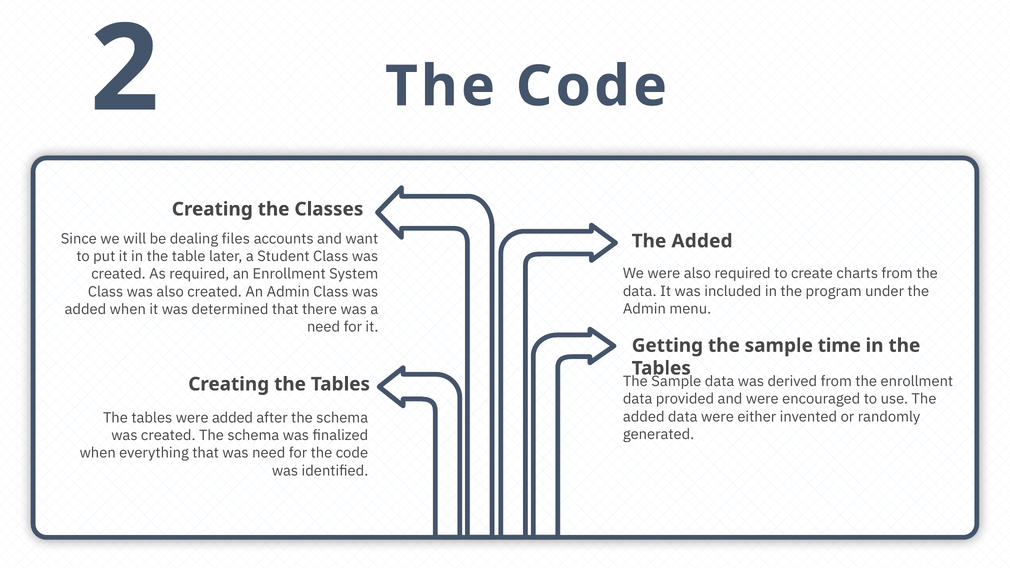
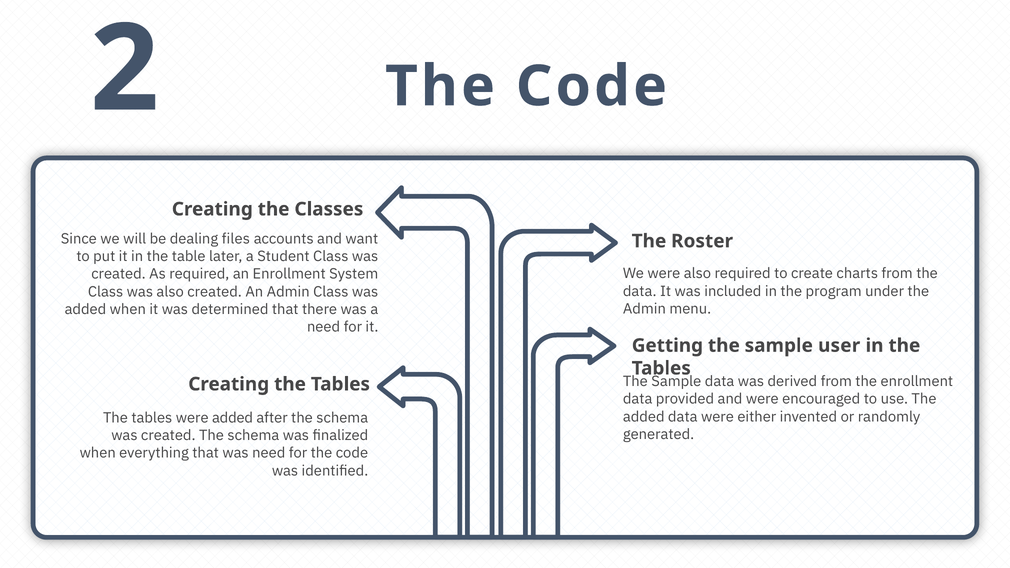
Added at (702, 241): Added -> Roster
time: time -> user
